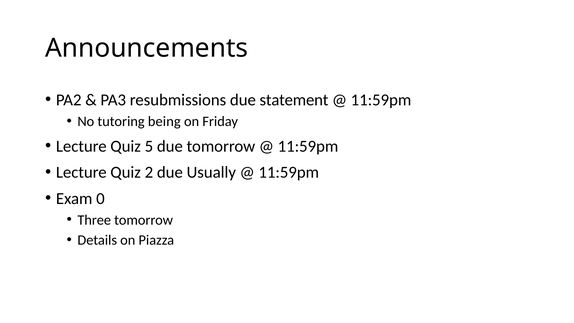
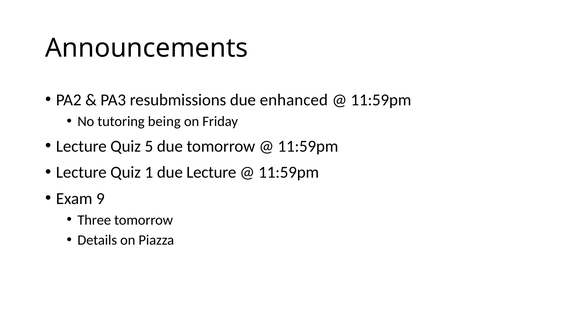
statement: statement -> enhanced
2: 2 -> 1
due Usually: Usually -> Lecture
0: 0 -> 9
